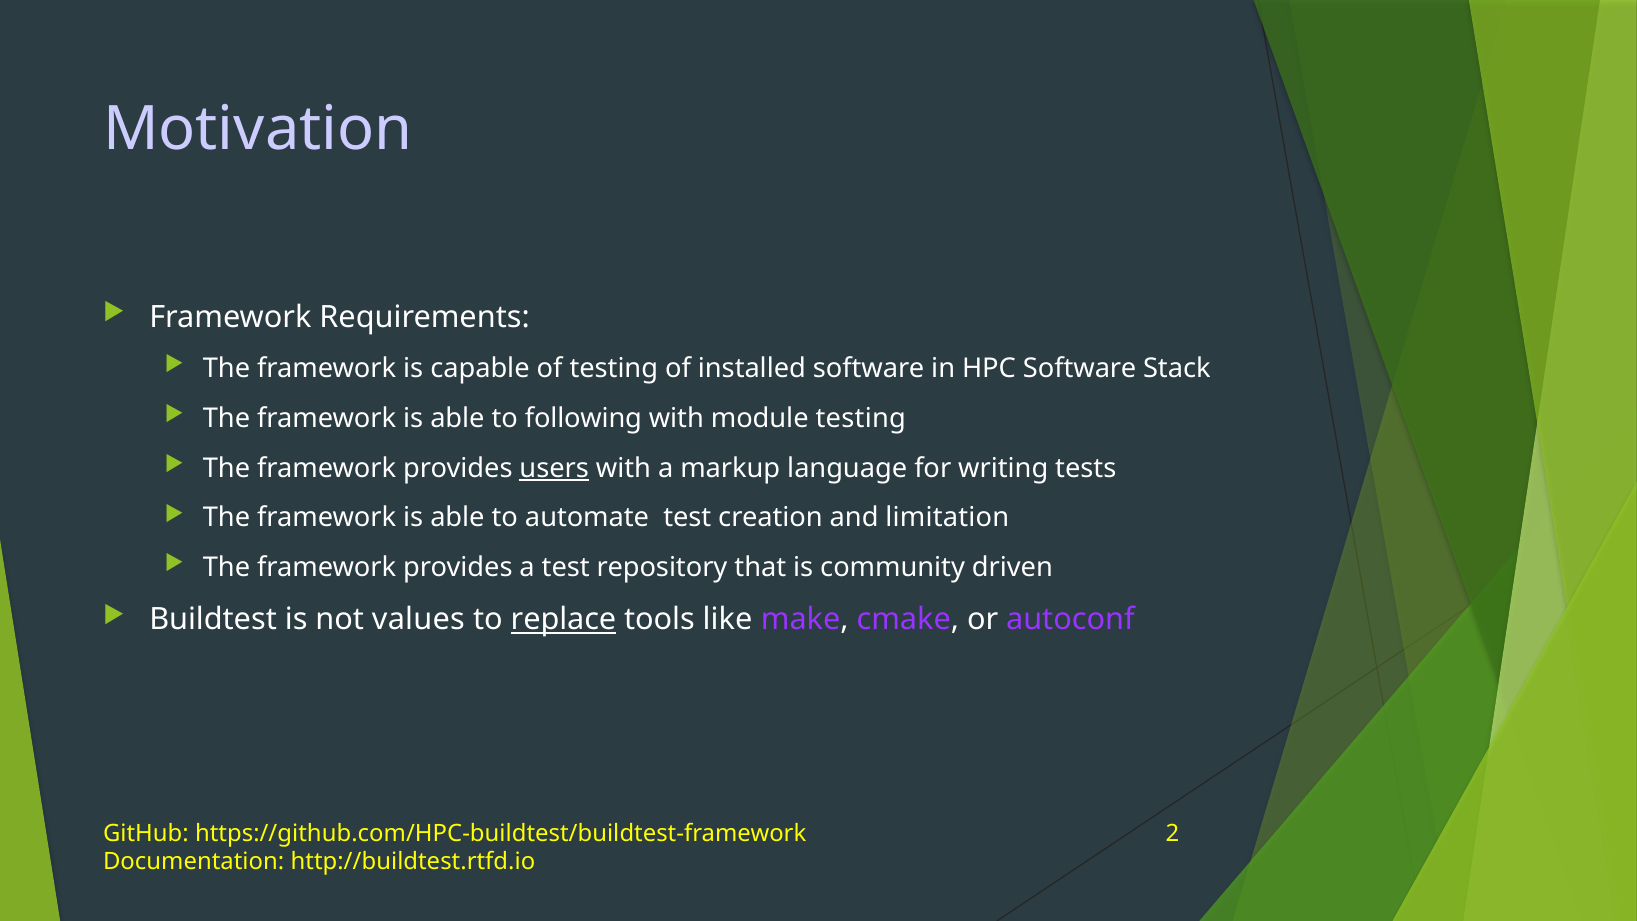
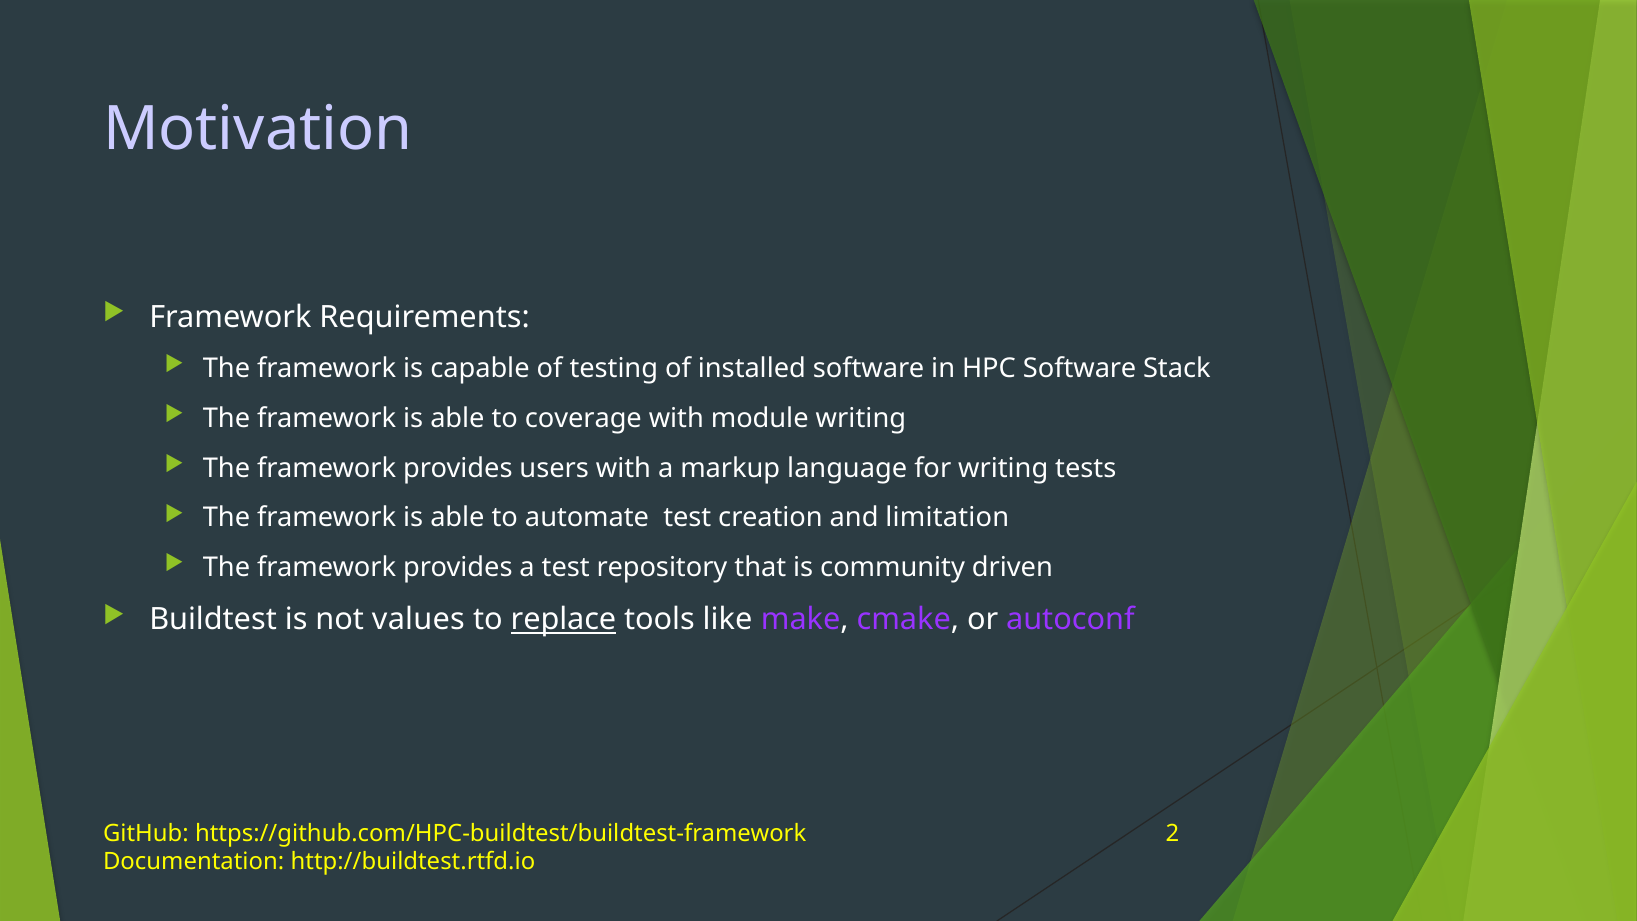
following: following -> coverage
module testing: testing -> writing
users underline: present -> none
